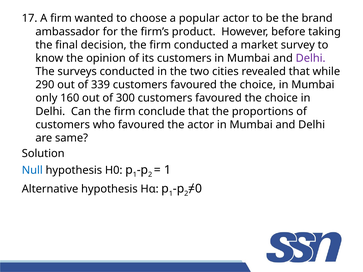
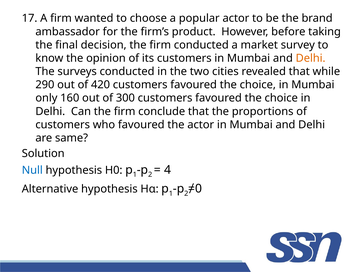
Delhi at (311, 58) colour: purple -> orange
339: 339 -> 420
1 at (167, 170): 1 -> 4
